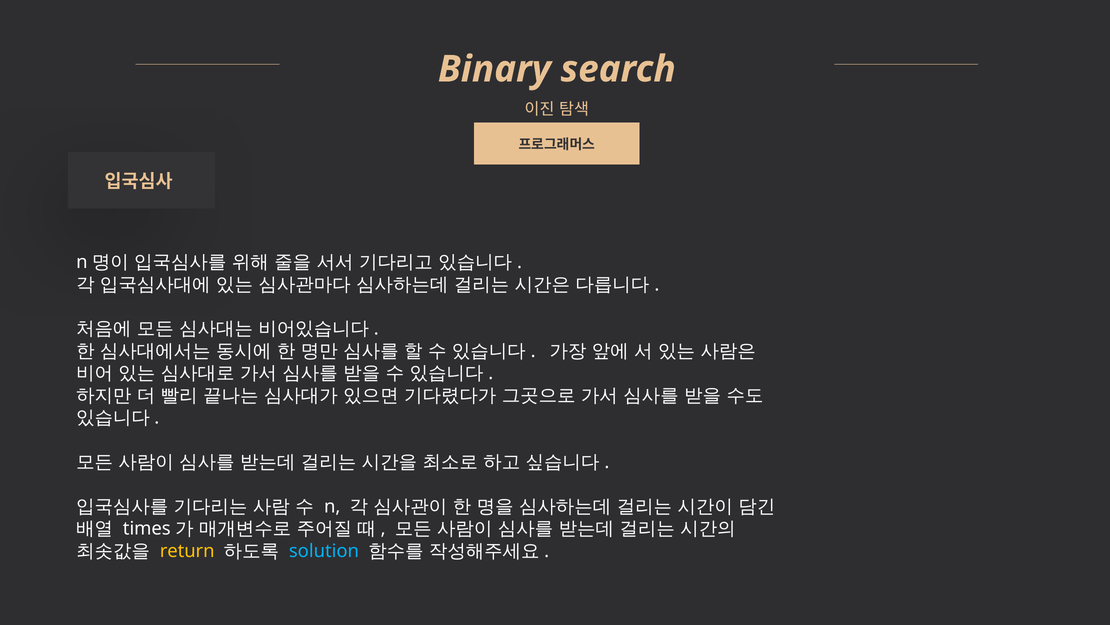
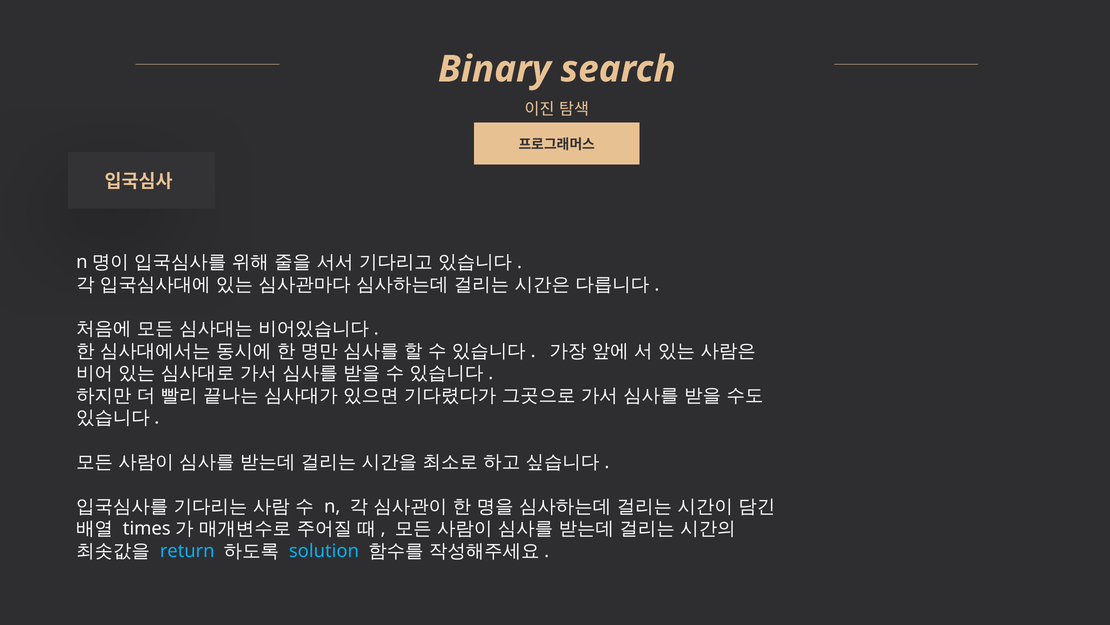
return colour: yellow -> light blue
